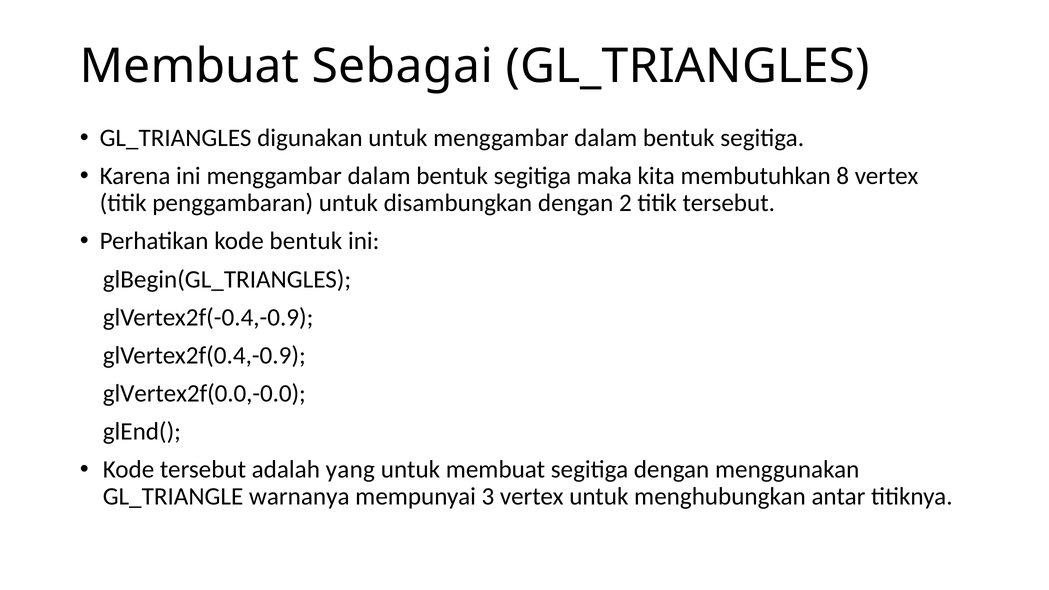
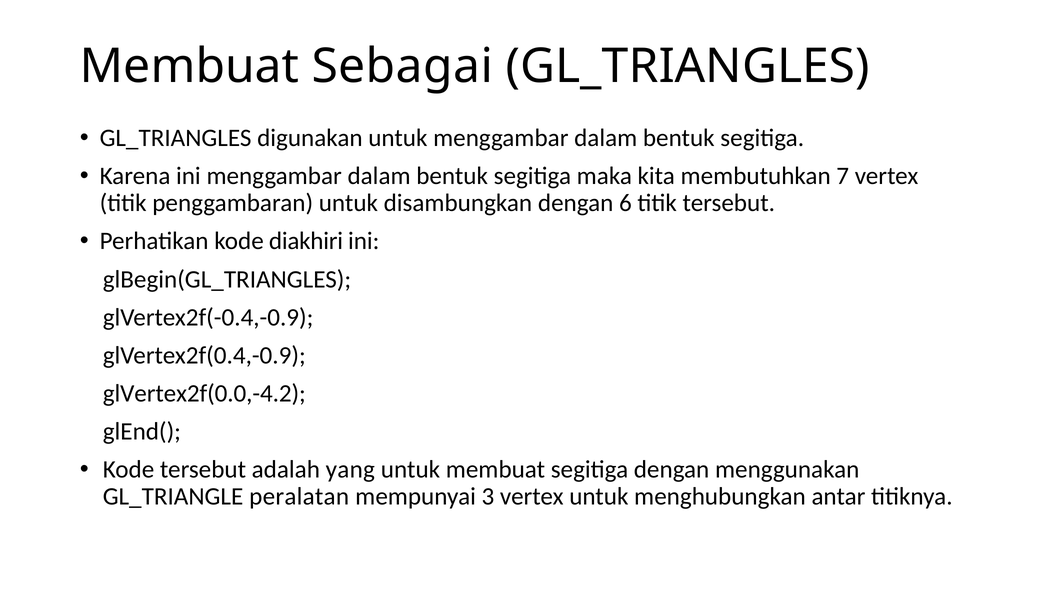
8: 8 -> 7
2: 2 -> 6
kode bentuk: bentuk -> diakhiri
glVertex2f(0.0,-0.0: glVertex2f(0.0,-0.0 -> glVertex2f(0.0,-4.2
warnanya: warnanya -> peralatan
